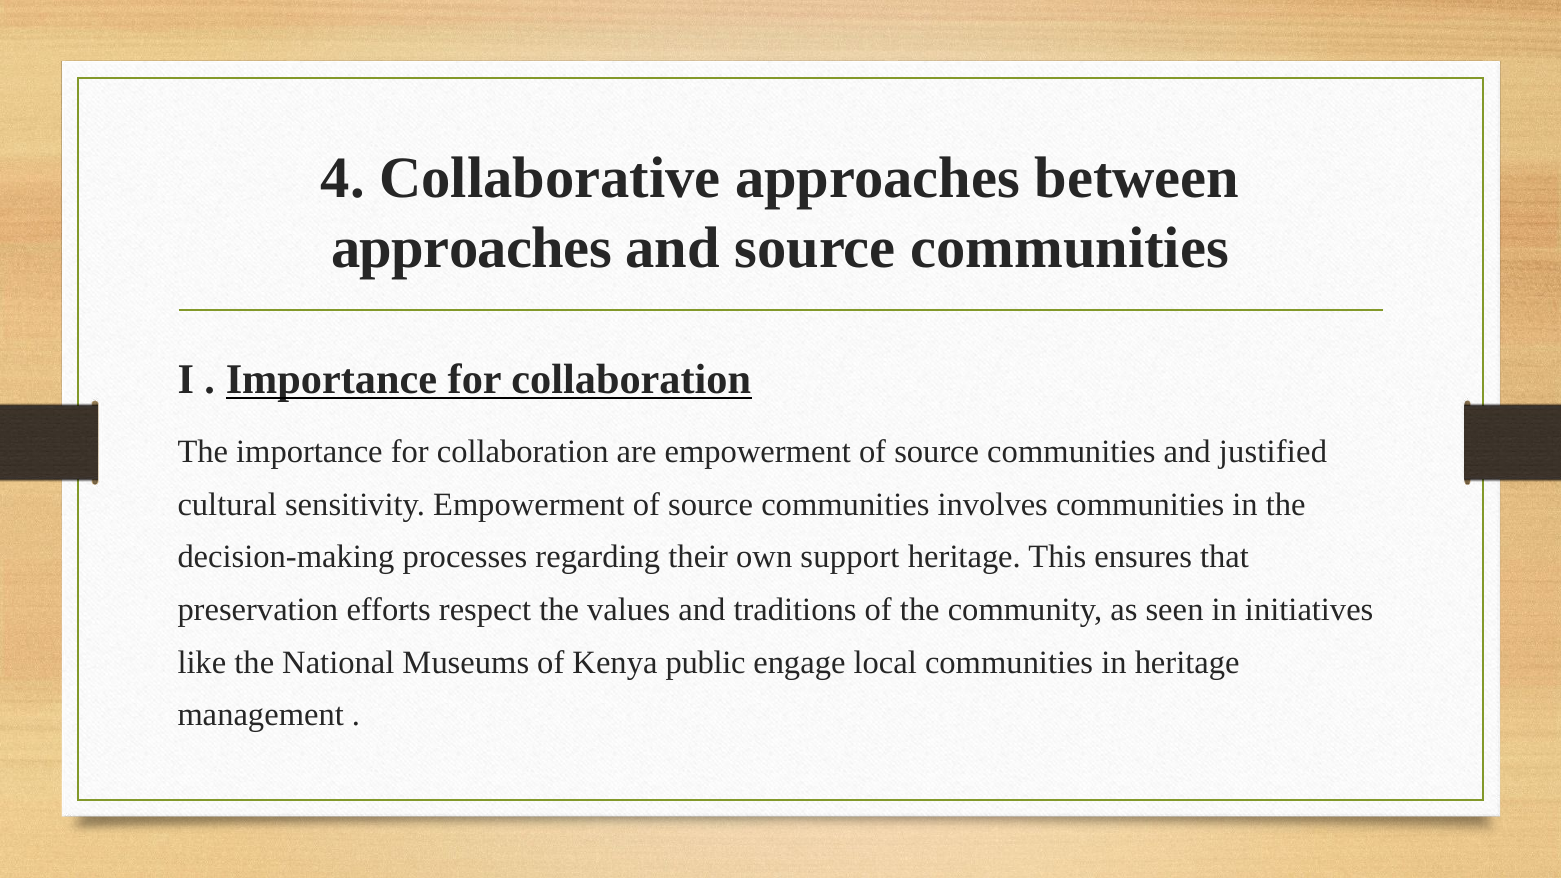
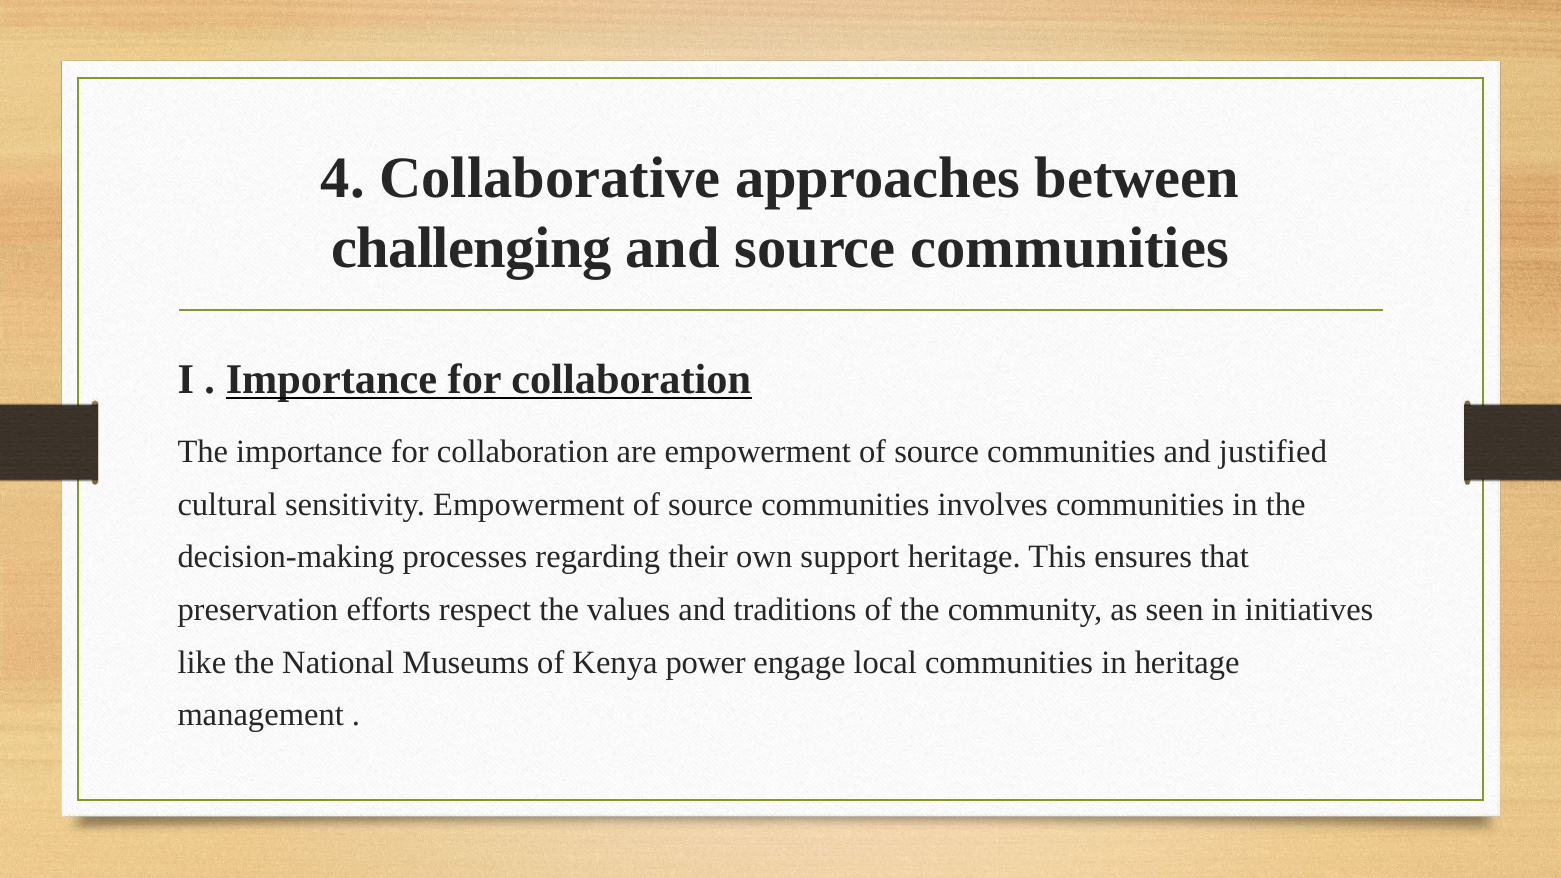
approaches at (471, 248): approaches -> challenging
public: public -> power
